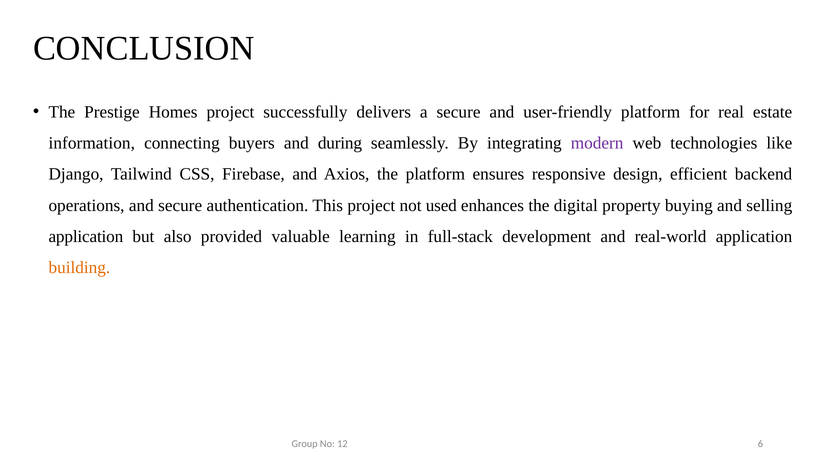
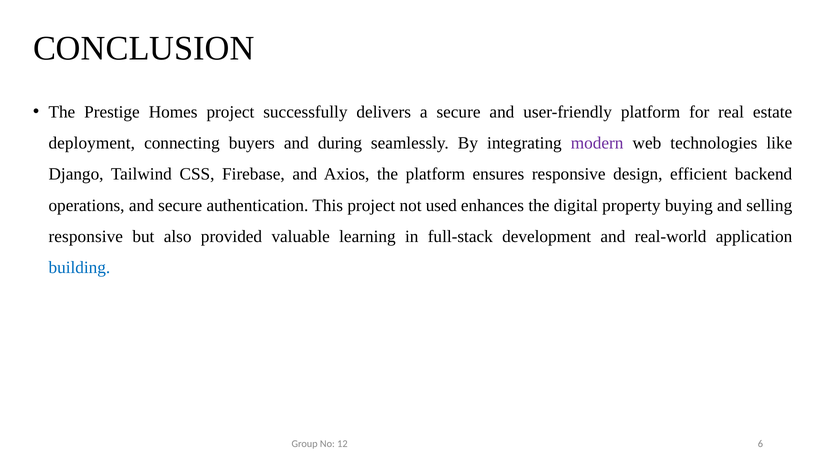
information: information -> deployment
application at (86, 236): application -> responsive
building colour: orange -> blue
